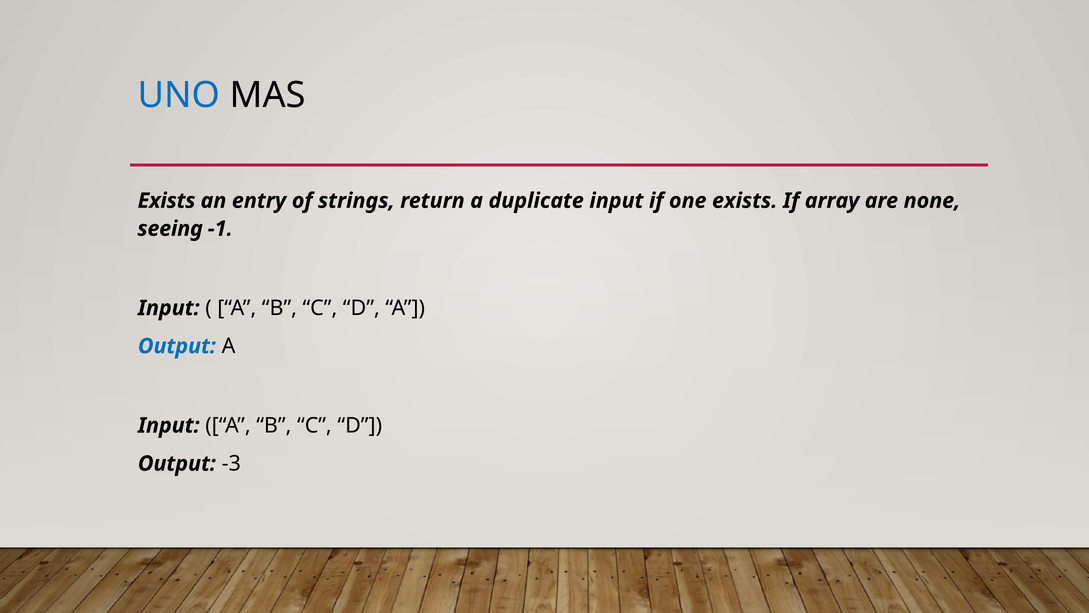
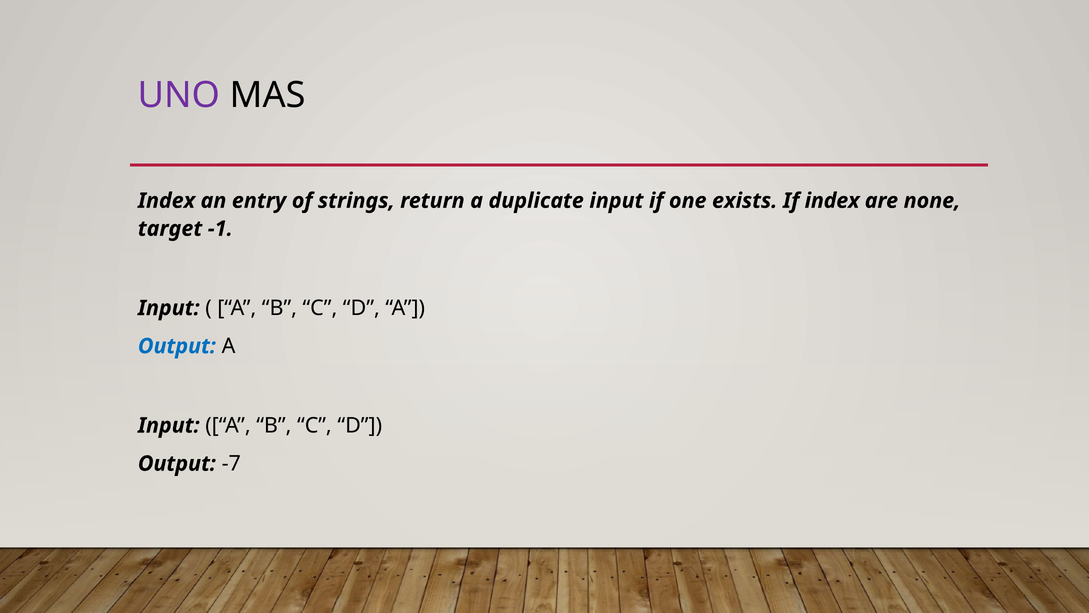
UNO colour: blue -> purple
Exists at (167, 201): Exists -> Index
If array: array -> index
seeing: seeing -> target
-3: -3 -> -7
